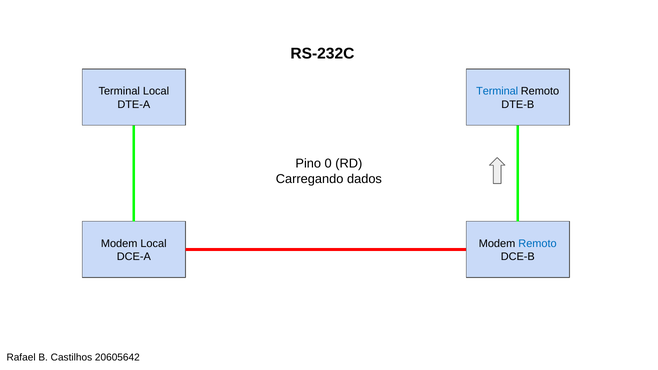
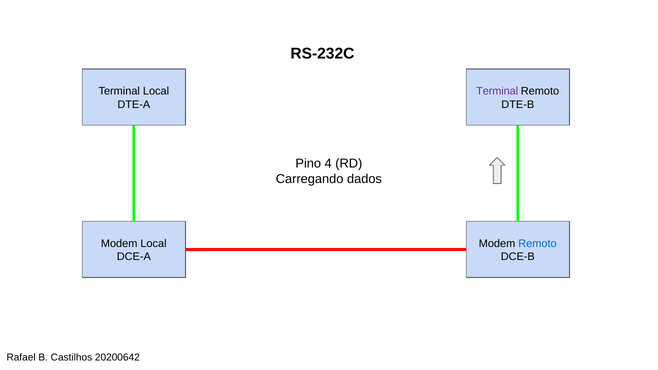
Terminal at (497, 91) colour: blue -> purple
0: 0 -> 4
20605642: 20605642 -> 20200642
